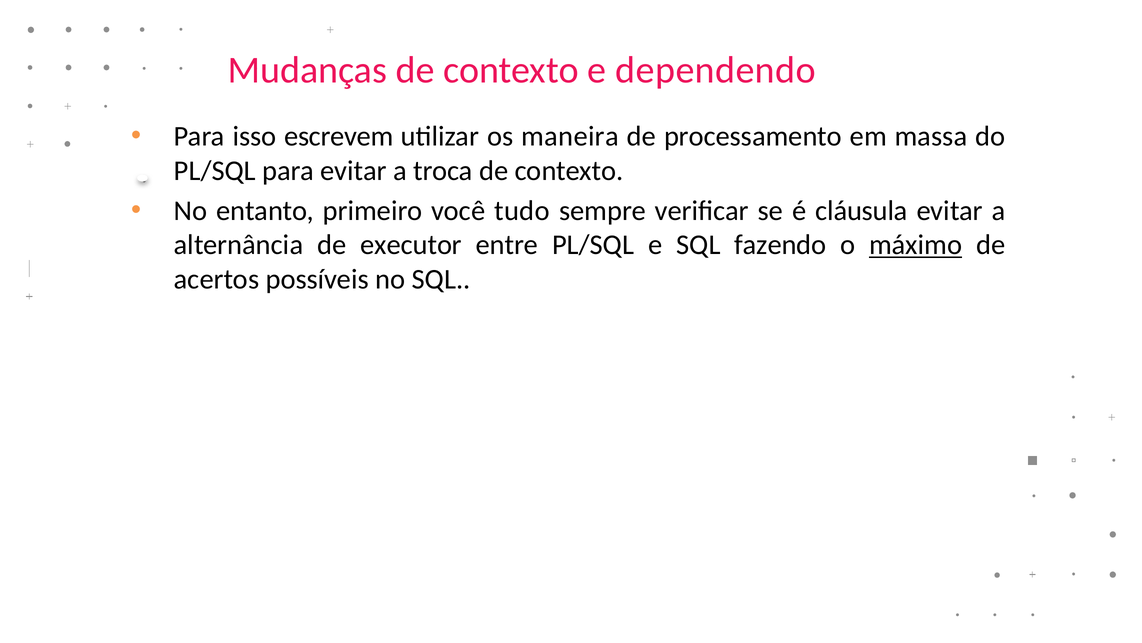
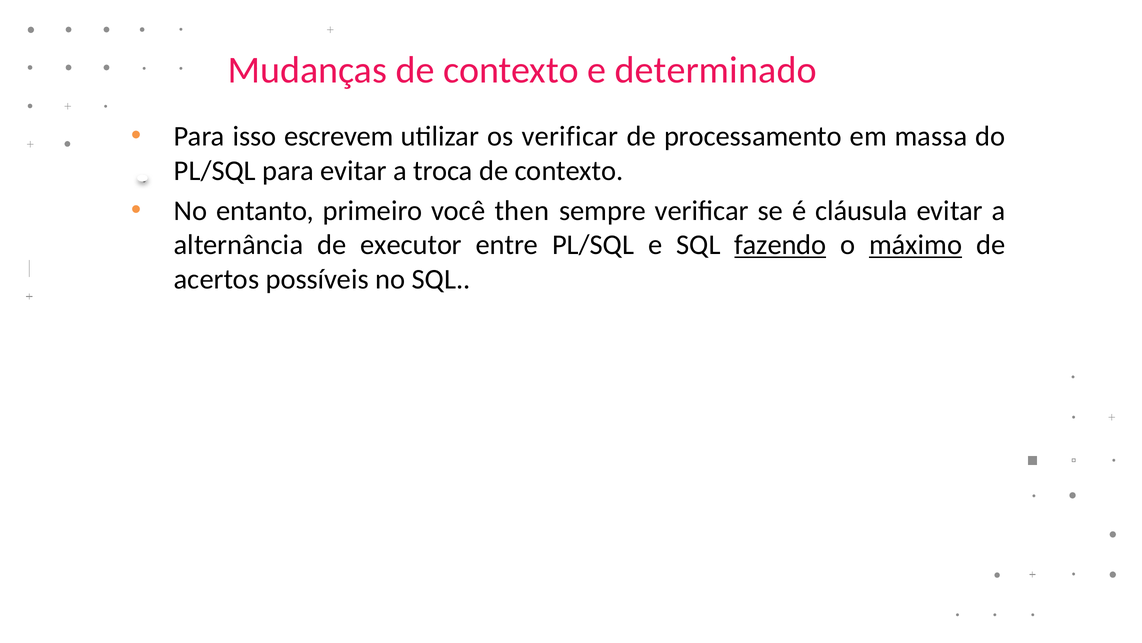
dependendo: dependendo -> determinado
os maneira: maneira -> verificar
tudo: tudo -> then
fazendo underline: none -> present
